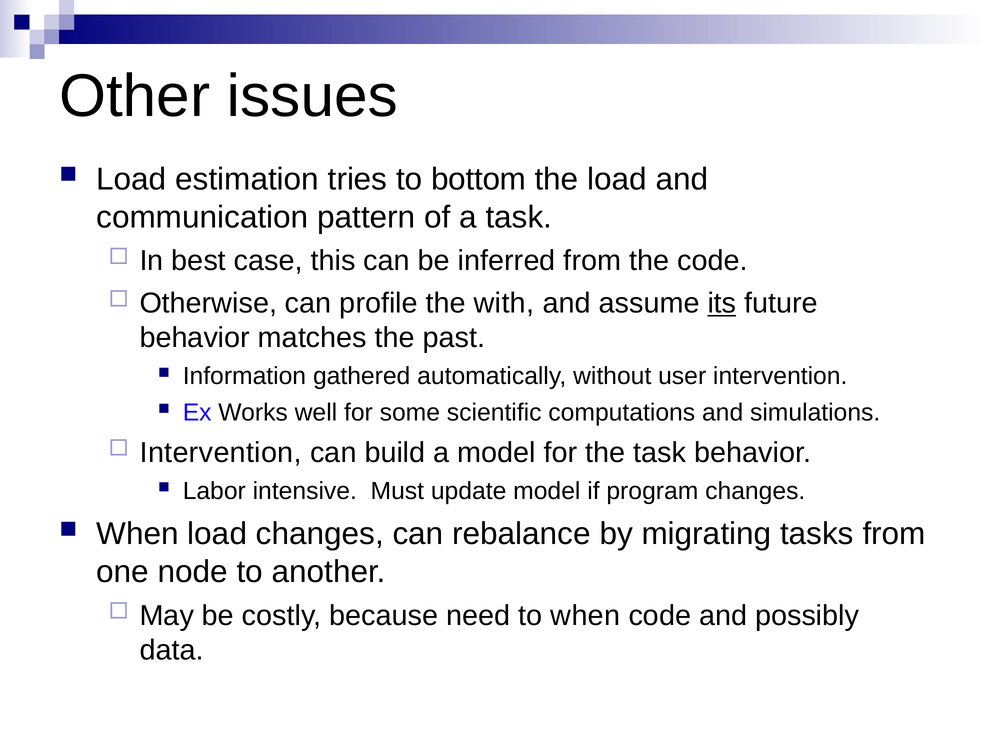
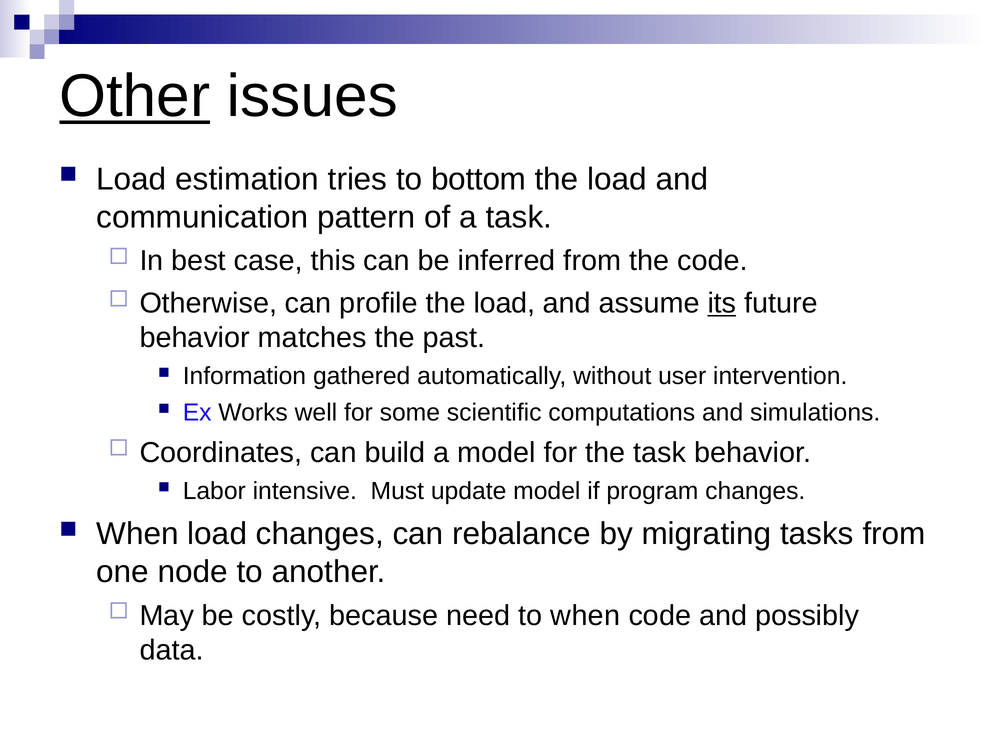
Other underline: none -> present
profile the with: with -> load
Intervention at (221, 453): Intervention -> Coordinates
